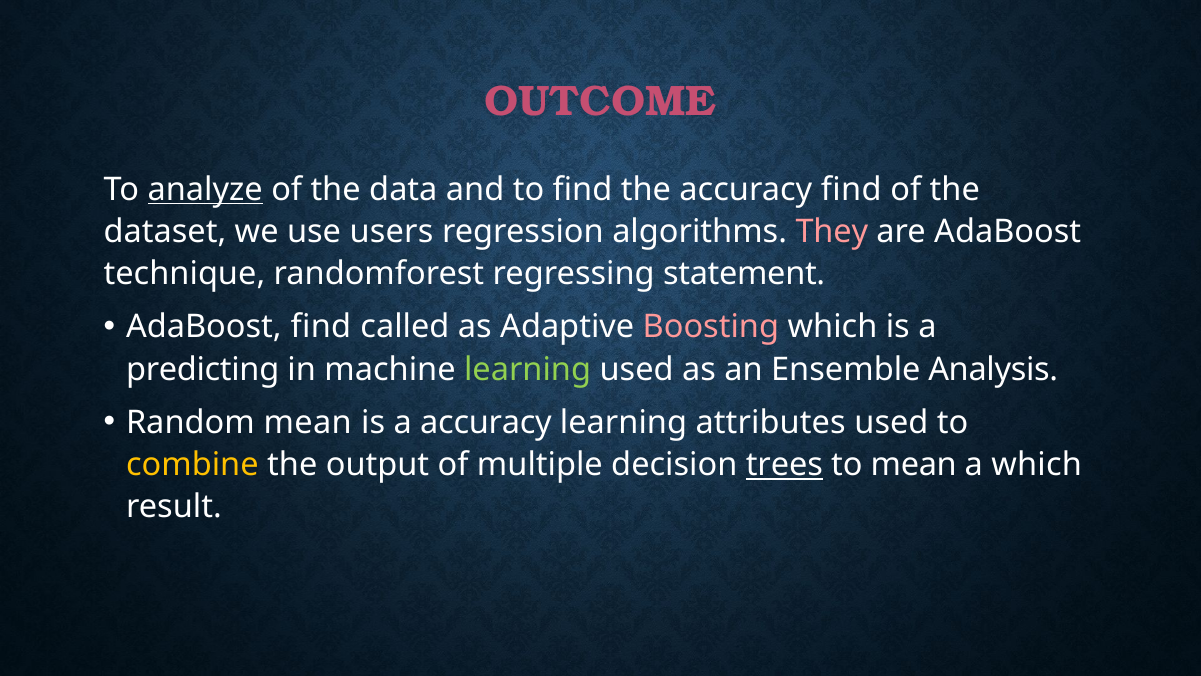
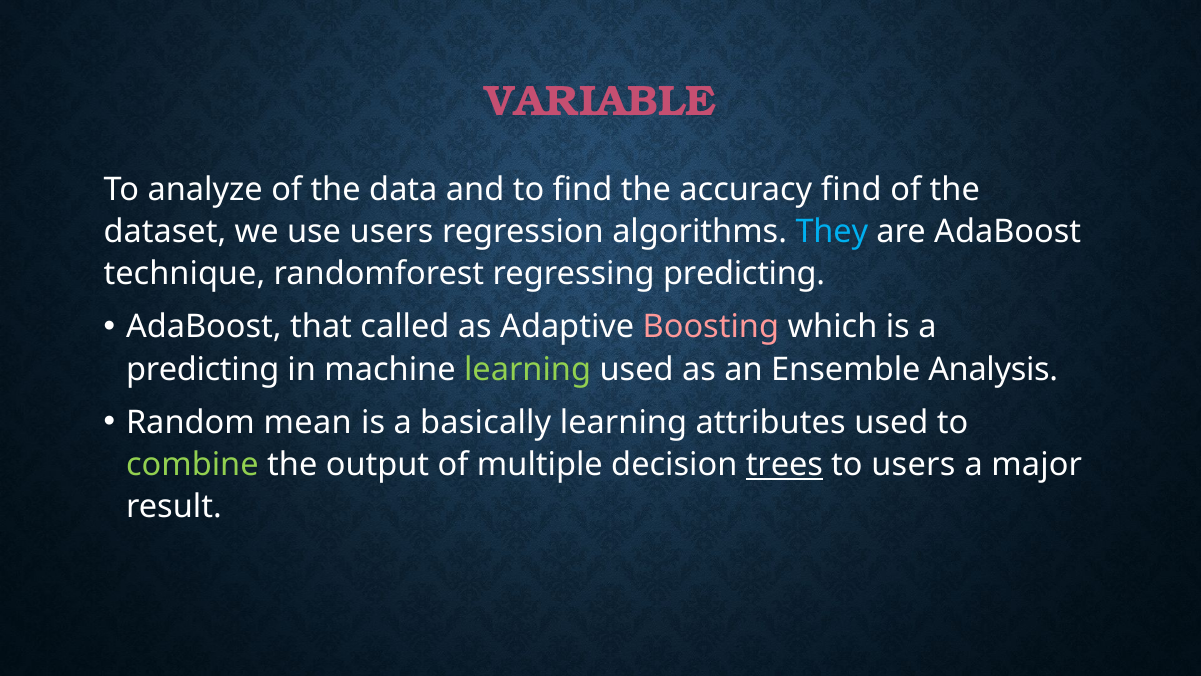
OUTCOME: OUTCOME -> VARIABLE
analyze underline: present -> none
They colour: pink -> light blue
regressing statement: statement -> predicting
AdaBoost find: find -> that
a accuracy: accuracy -> basically
combine colour: yellow -> light green
to mean: mean -> users
a which: which -> major
